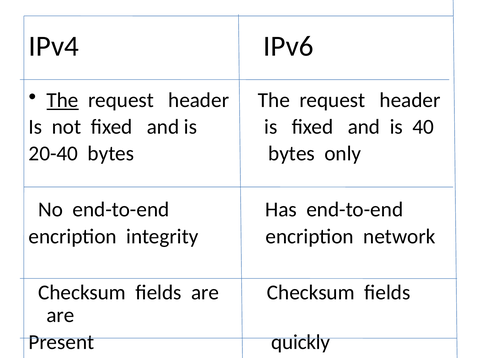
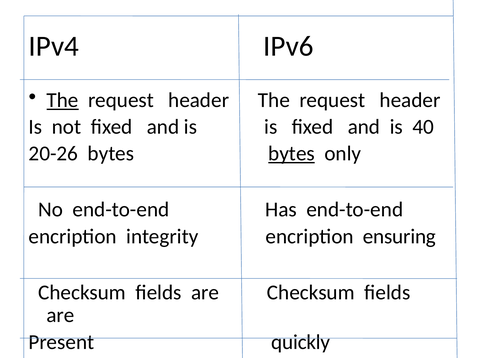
20-40: 20-40 -> 20-26
bytes at (292, 154) underline: none -> present
network: network -> ensuring
